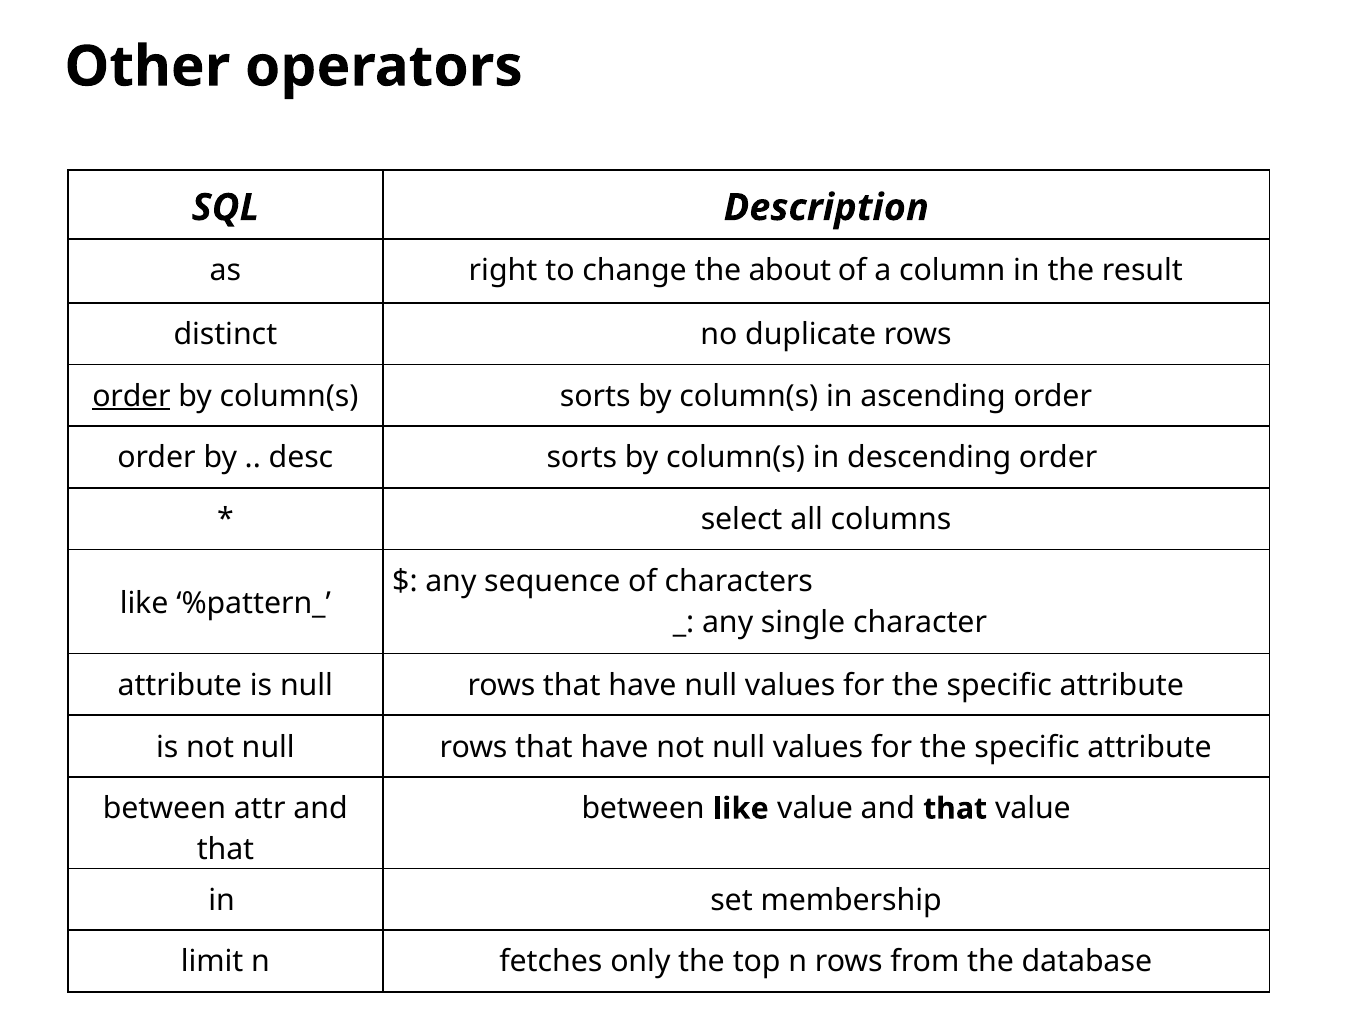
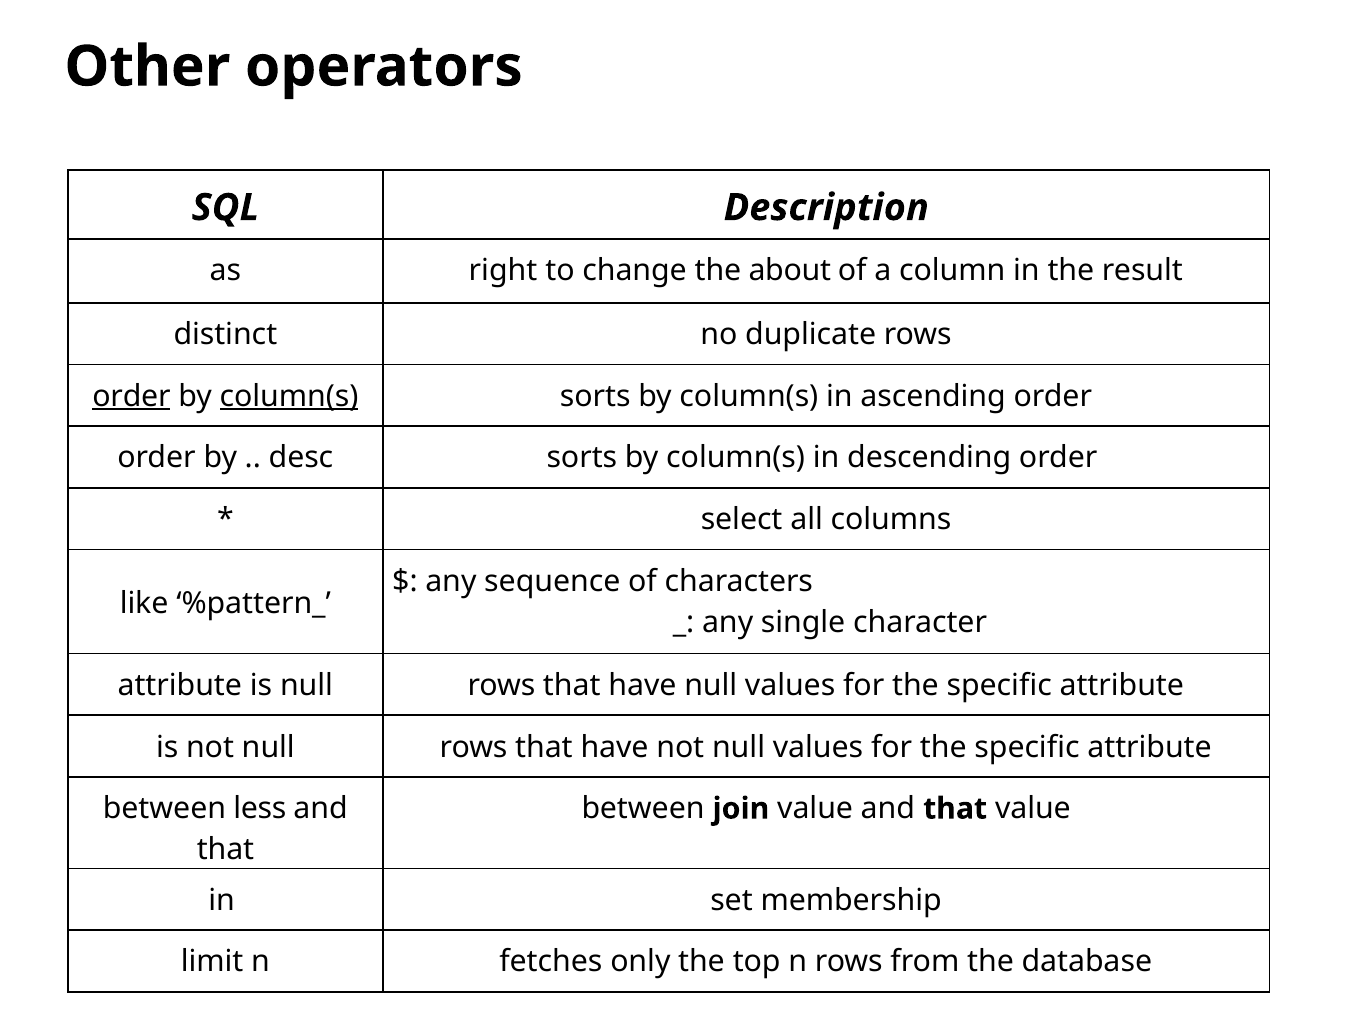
column(s at (289, 396) underline: none -> present
attr: attr -> less
between like: like -> join
